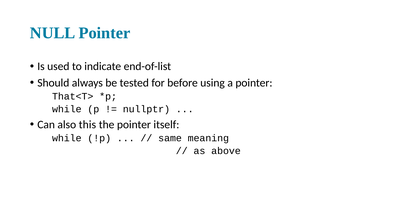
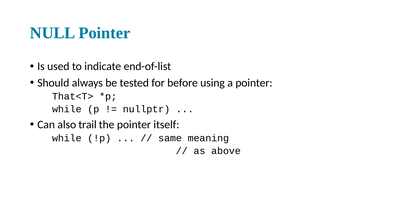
this: this -> trail
